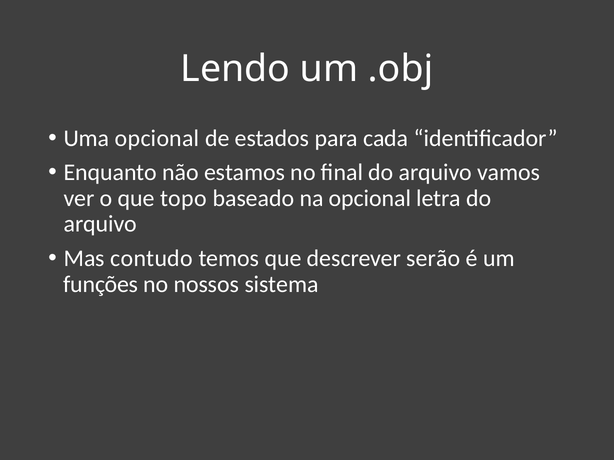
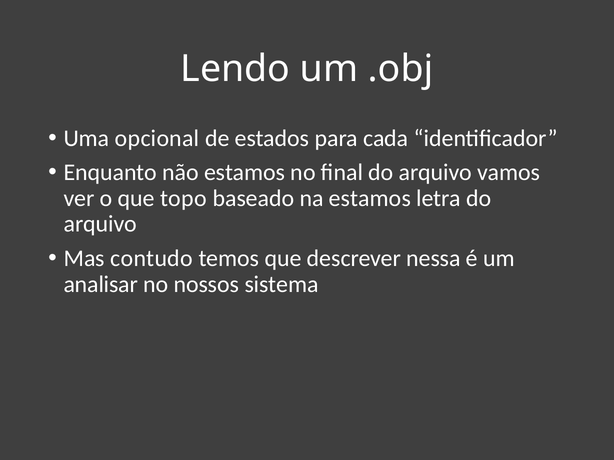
na opcional: opcional -> estamos
serão: serão -> nessa
funções: funções -> analisar
